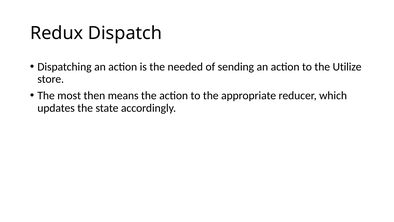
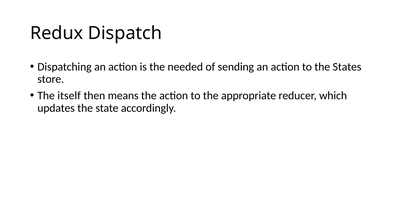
Utilize: Utilize -> States
most: most -> itself
